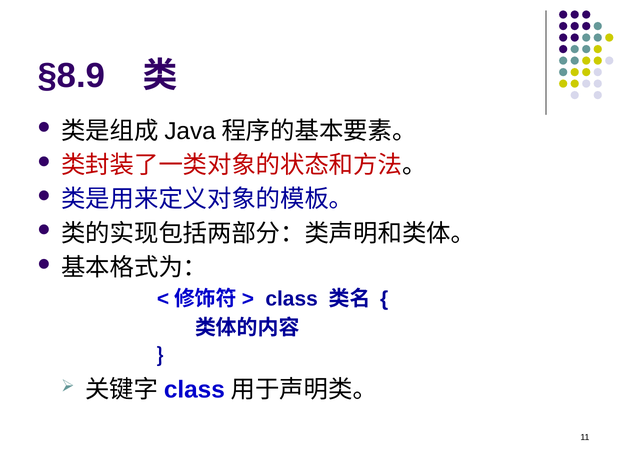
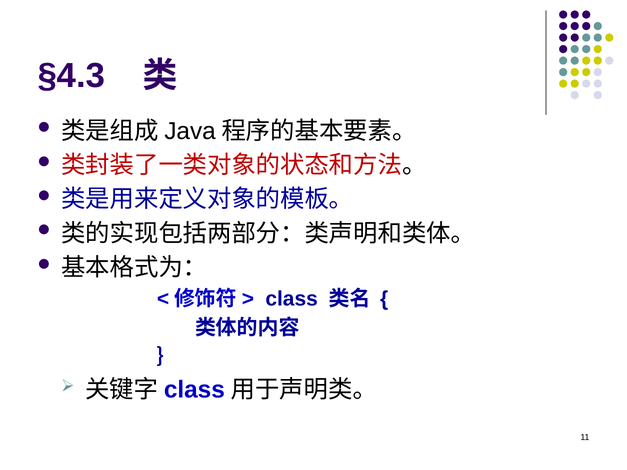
§8.9: §8.9 -> §4.3
